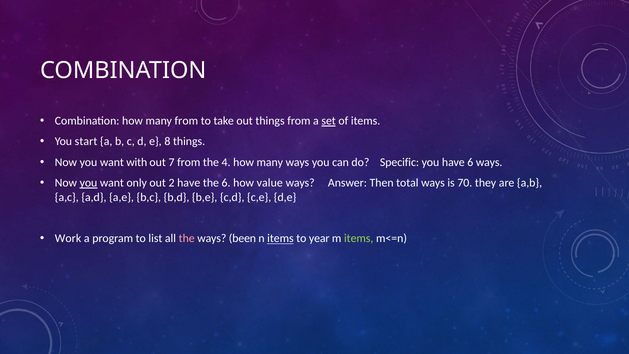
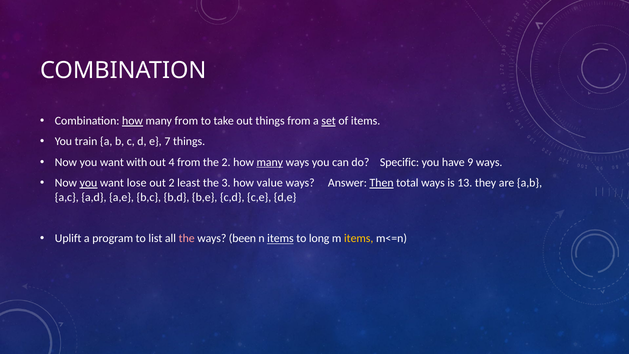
how at (132, 121) underline: none -> present
start: start -> train
8: 8 -> 7
7: 7 -> 4
the 4: 4 -> 2
many at (270, 162) underline: none -> present
have 6: 6 -> 9
only: only -> lose
2 have: have -> least
the 6: 6 -> 3
Then underline: none -> present
70: 70 -> 13
Work: Work -> Uplift
year: year -> long
items at (359, 238) colour: light green -> yellow
